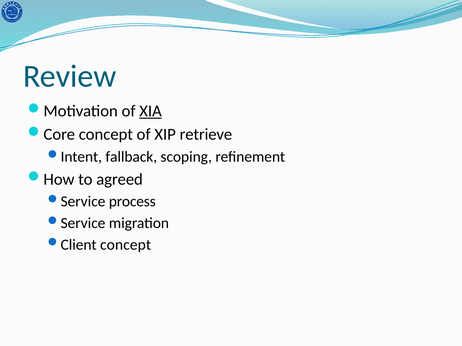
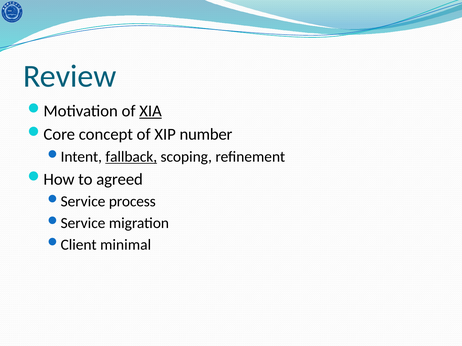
retrieve: retrieve -> number
fallback underline: none -> present
concept at (126, 245): concept -> minimal
